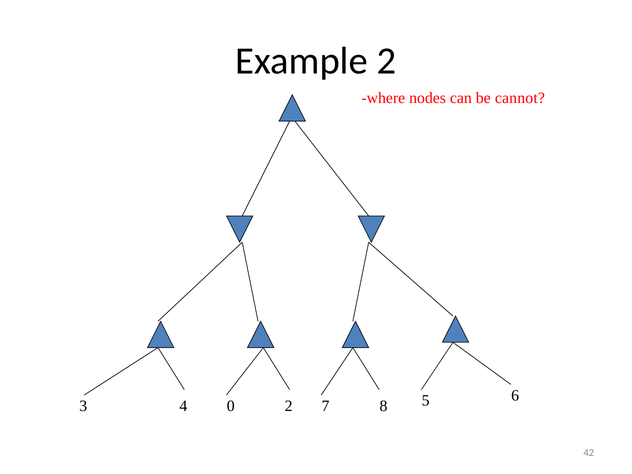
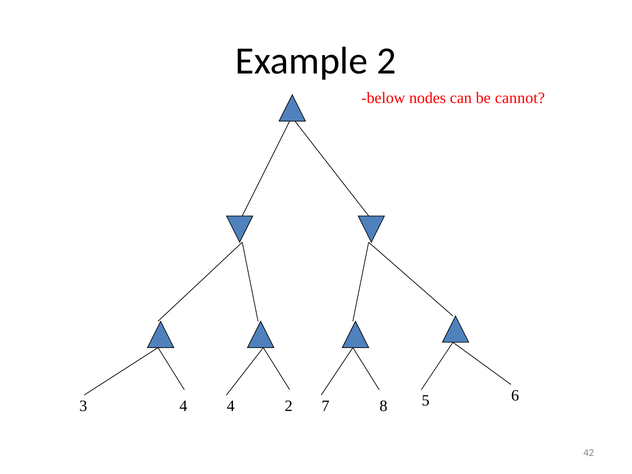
where: where -> below
4 0: 0 -> 4
